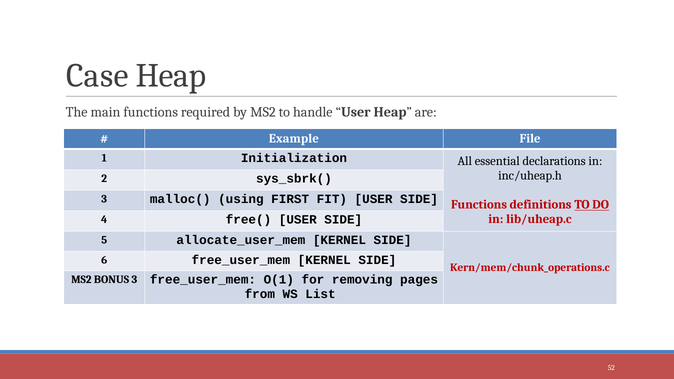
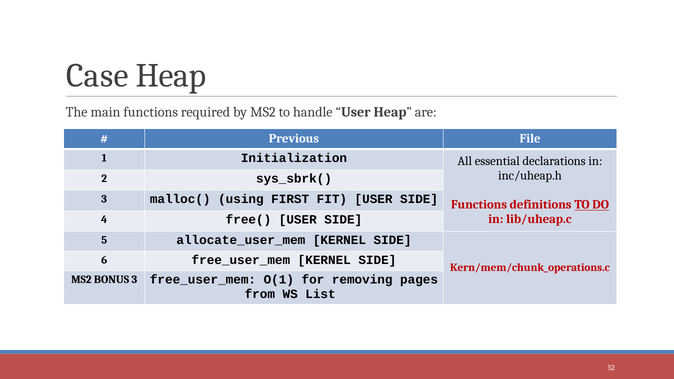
Example: Example -> Previous
